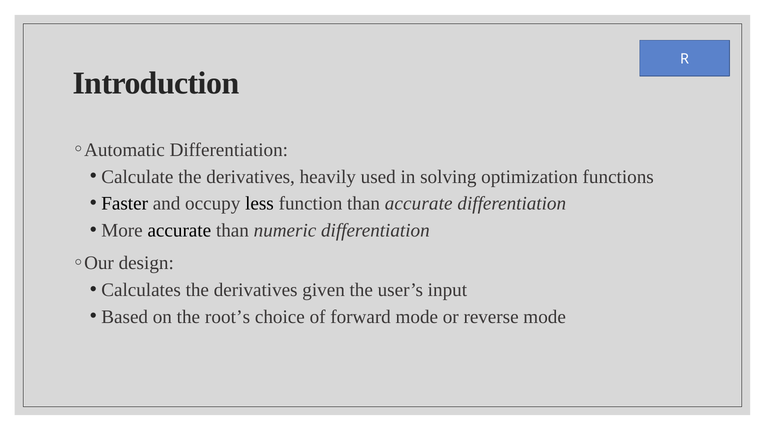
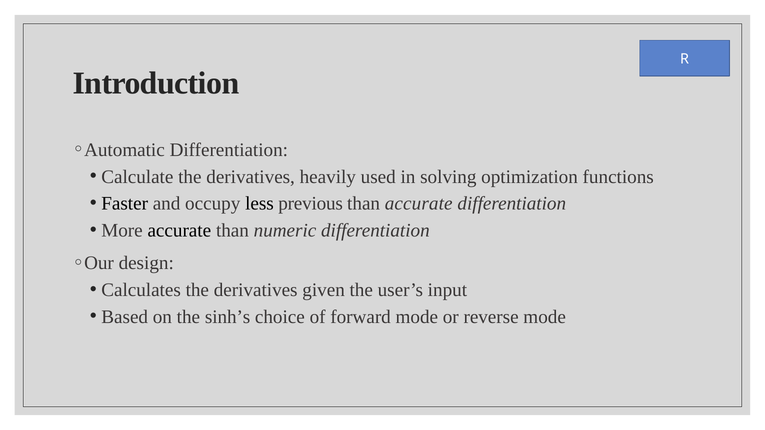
function: function -> previous
root’s: root’s -> sinh’s
